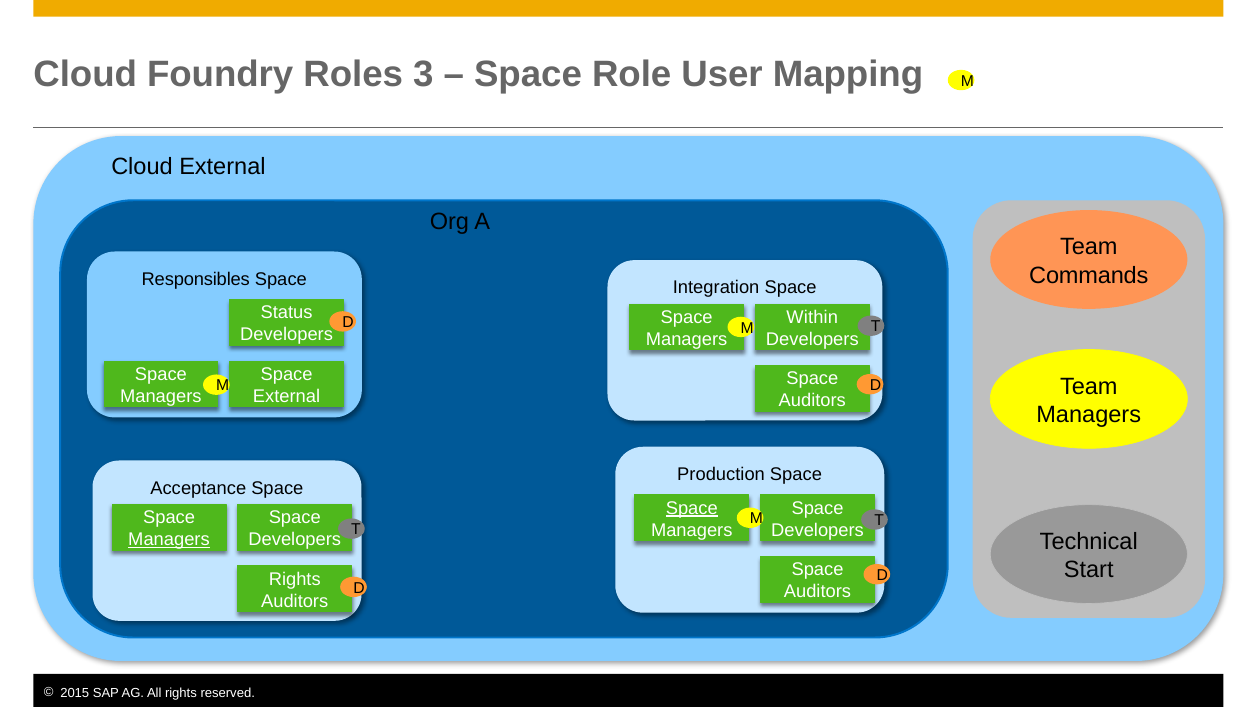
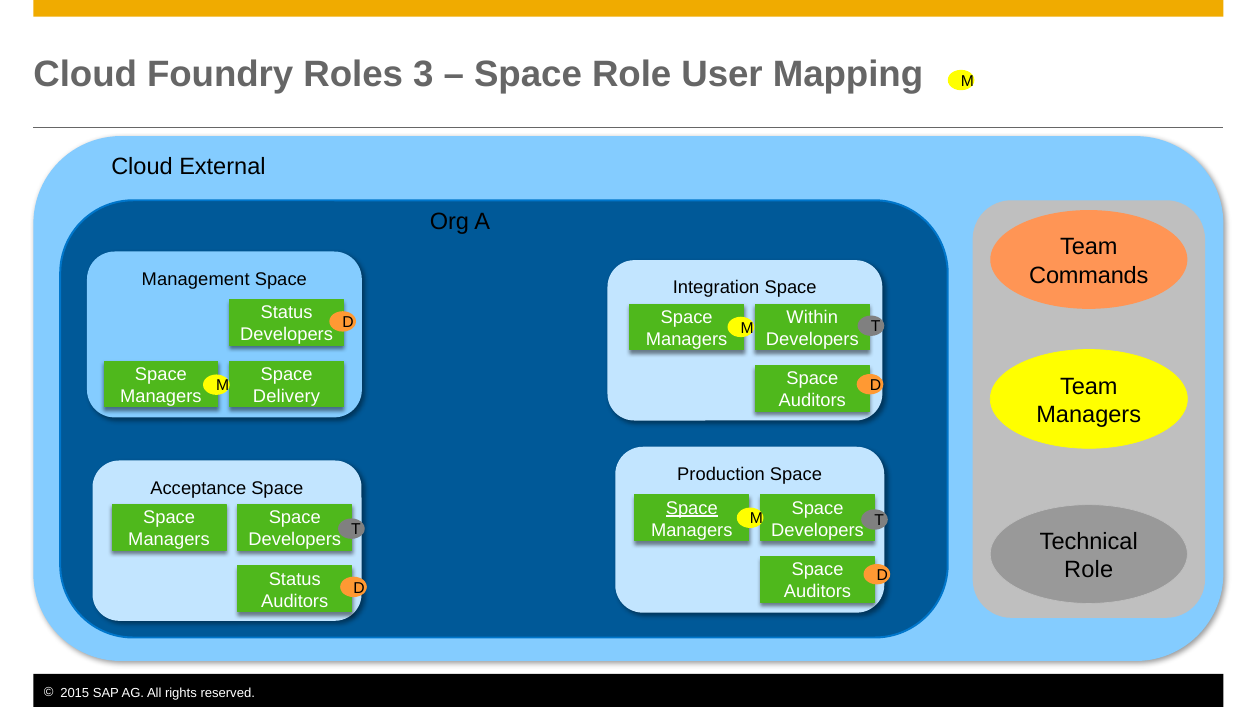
Responsibles: Responsibles -> Management
External at (287, 396): External -> Delivery
Managers at (169, 540) underline: present -> none
Start at (1089, 570): Start -> Role
Rights at (295, 579): Rights -> Status
